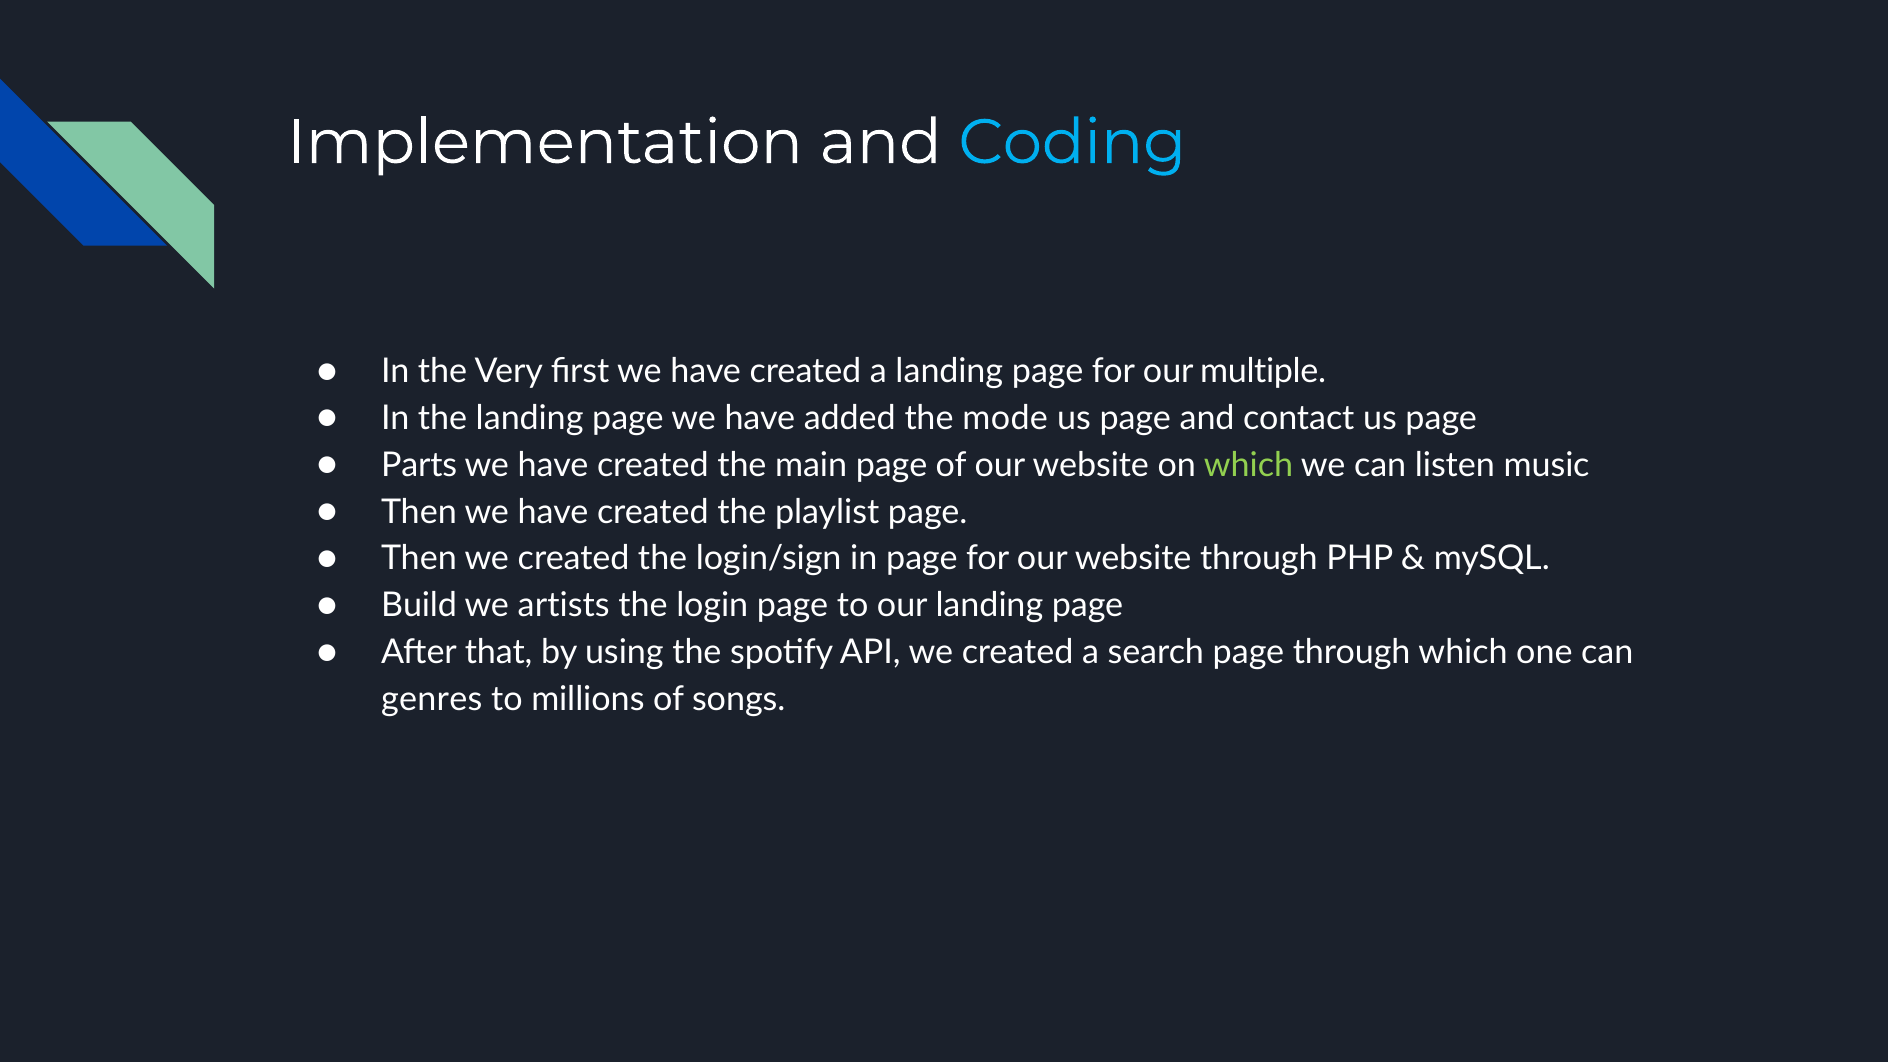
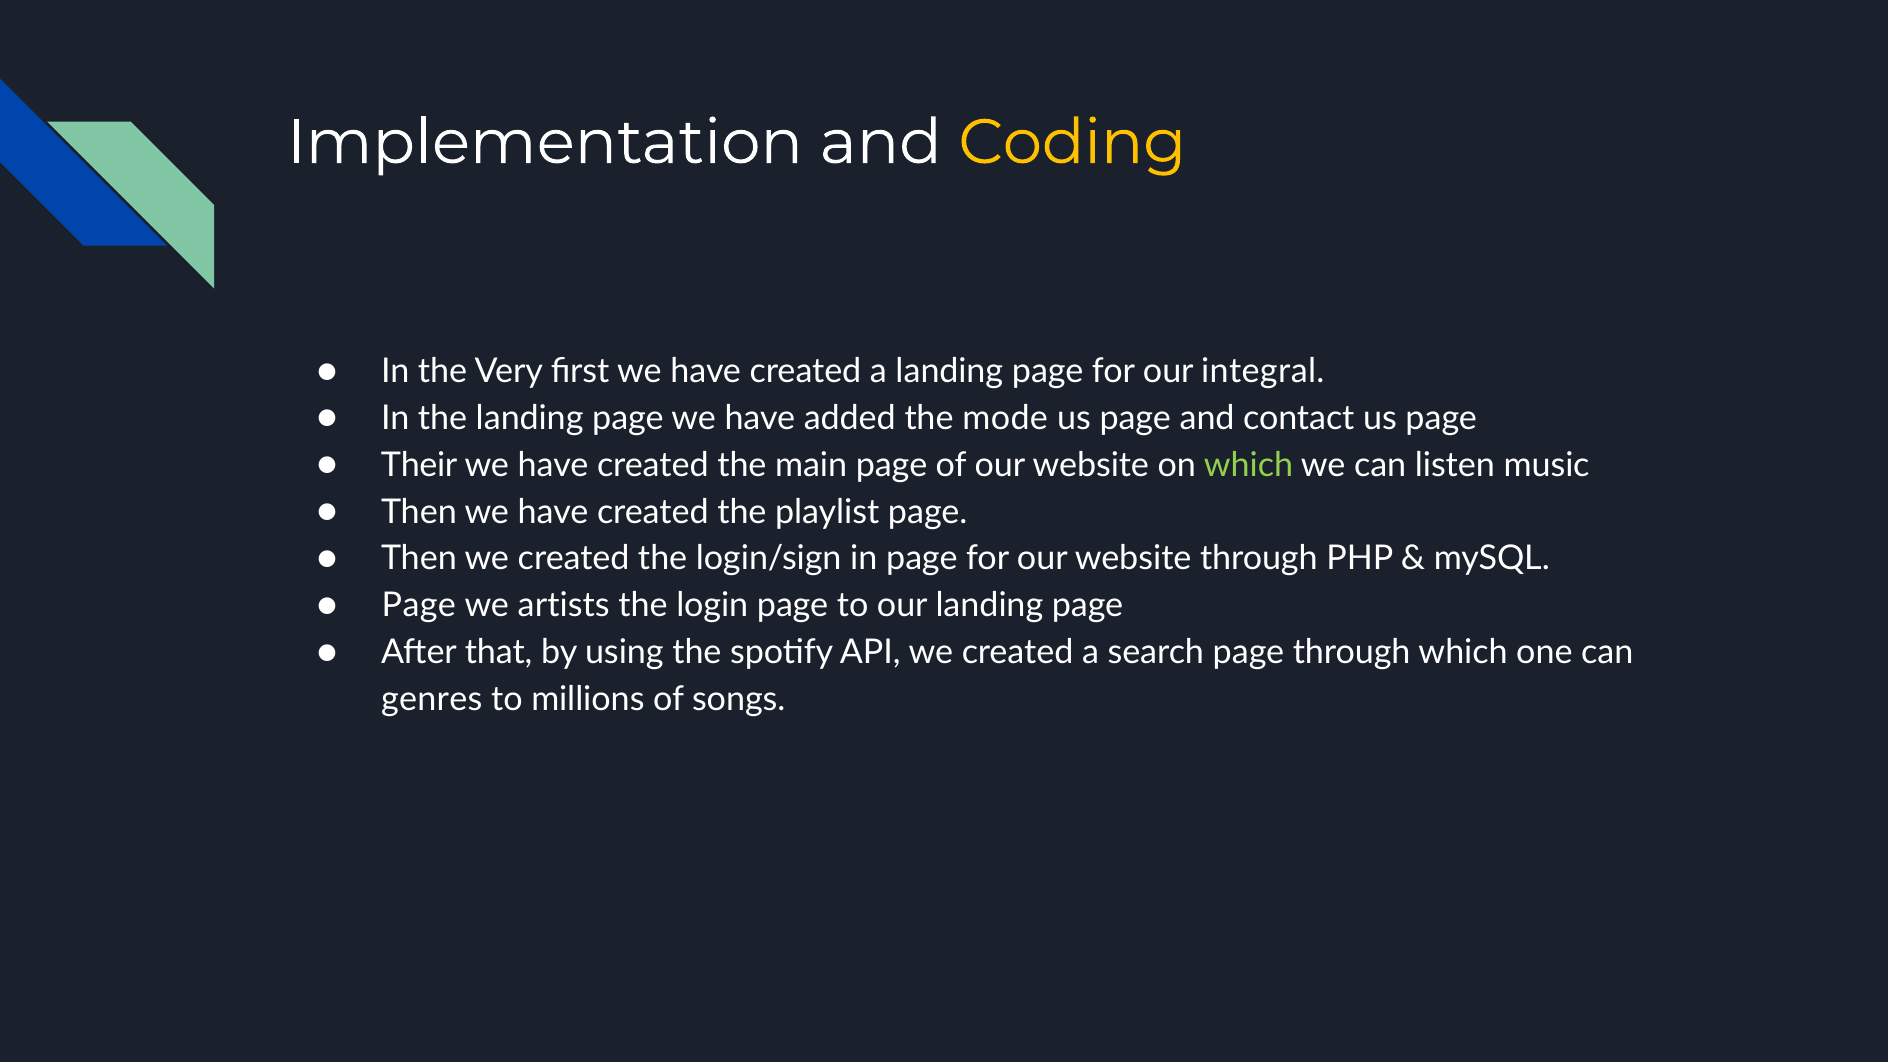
Coding colour: light blue -> yellow
multiple: multiple -> integral
Parts: Parts -> Their
Build at (419, 605): Build -> Page
